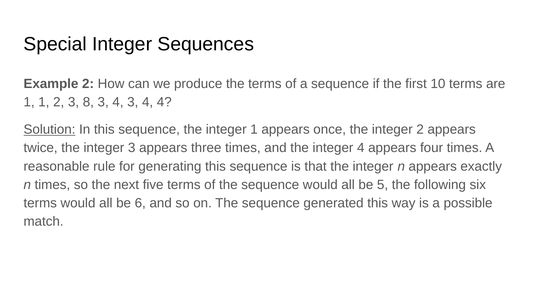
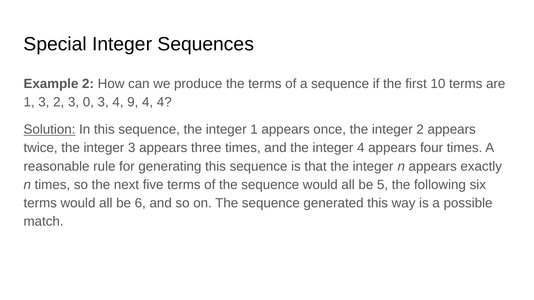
1 1: 1 -> 3
8: 8 -> 0
4 3: 3 -> 9
